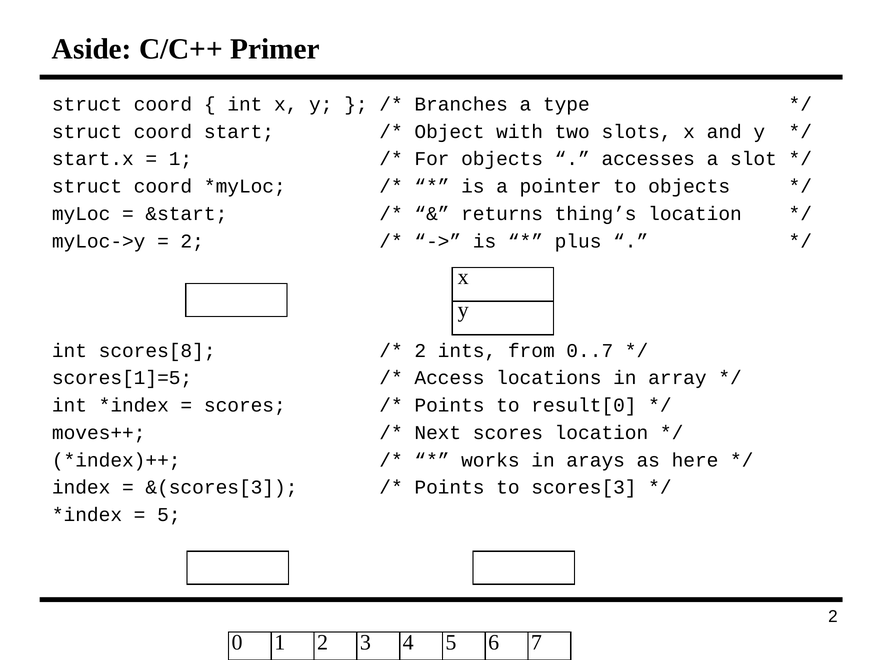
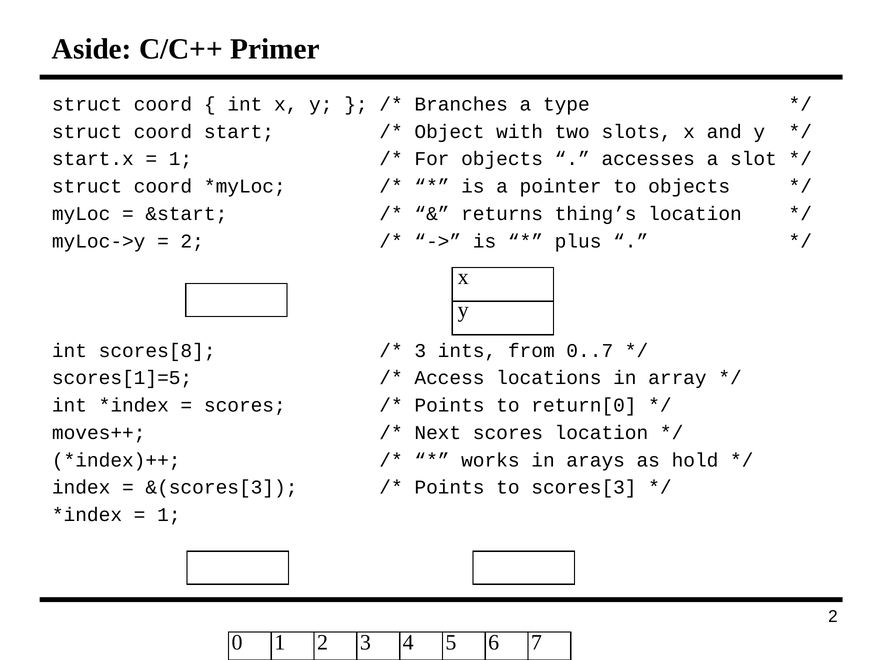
2 at (420, 351): 2 -> 3
result[0: result[0 -> return[0
here: here -> hold
5 at (169, 515): 5 -> 1
